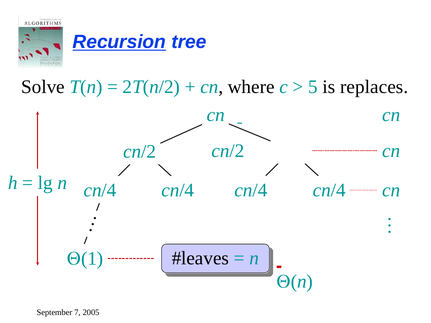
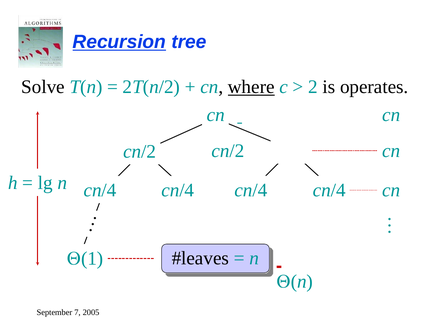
where underline: none -> present
5: 5 -> 2
replaces: replaces -> operates
